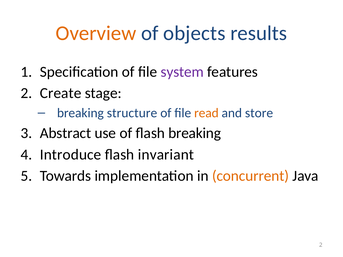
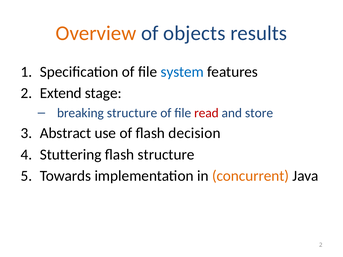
system colour: purple -> blue
Create: Create -> Extend
read colour: orange -> red
flash breaking: breaking -> decision
Introduce: Introduce -> Stuttering
flash invariant: invariant -> structure
